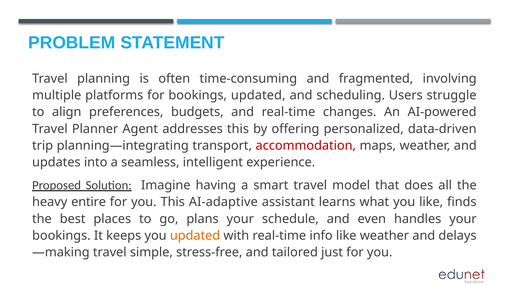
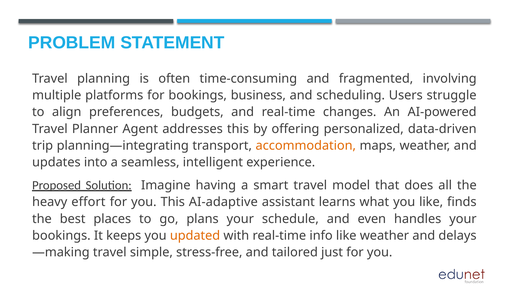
bookings updated: updated -> business
accommodation colour: red -> orange
entire: entire -> effort
